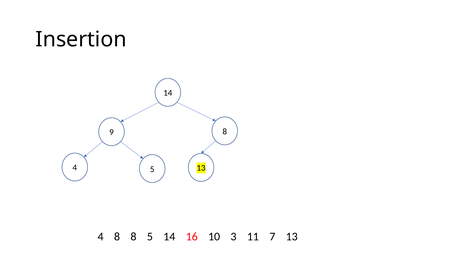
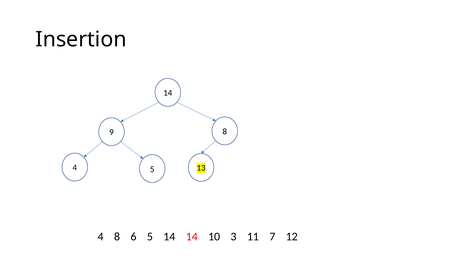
8 8: 8 -> 6
14 16: 16 -> 14
7 13: 13 -> 12
